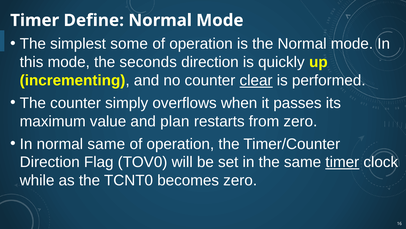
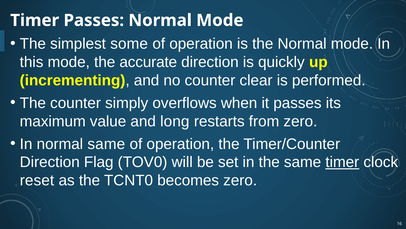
Timer Define: Define -> Passes
seconds: seconds -> accurate
clear underline: present -> none
plan: plan -> long
while: while -> reset
